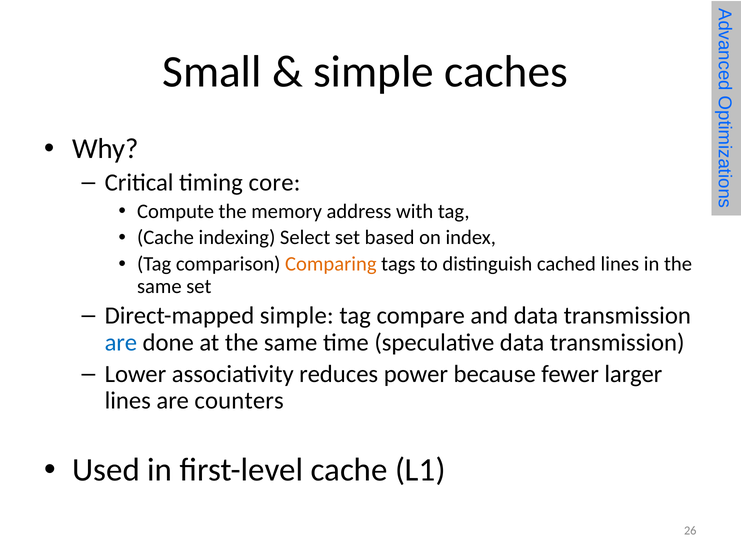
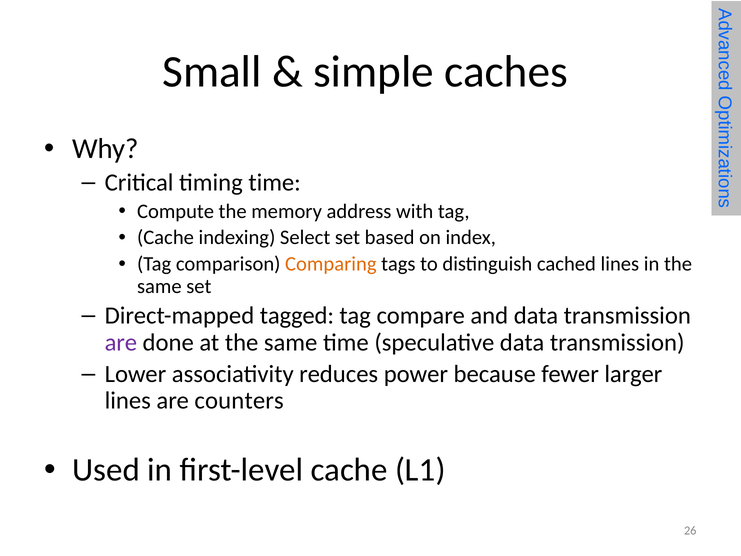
timing core: core -> time
Direct-mapped simple: simple -> tagged
are at (121, 342) colour: blue -> purple
